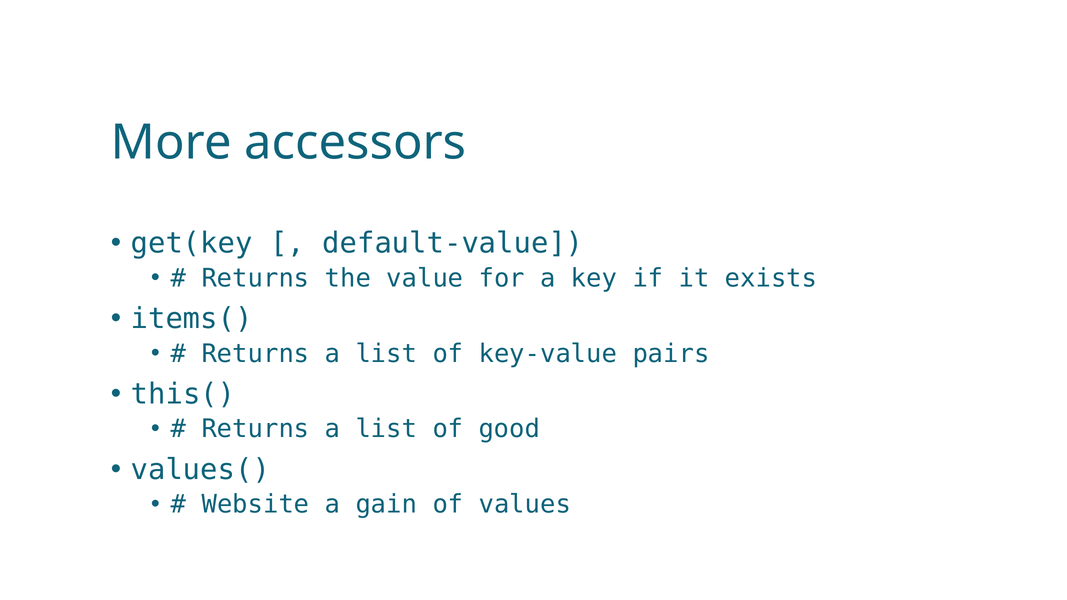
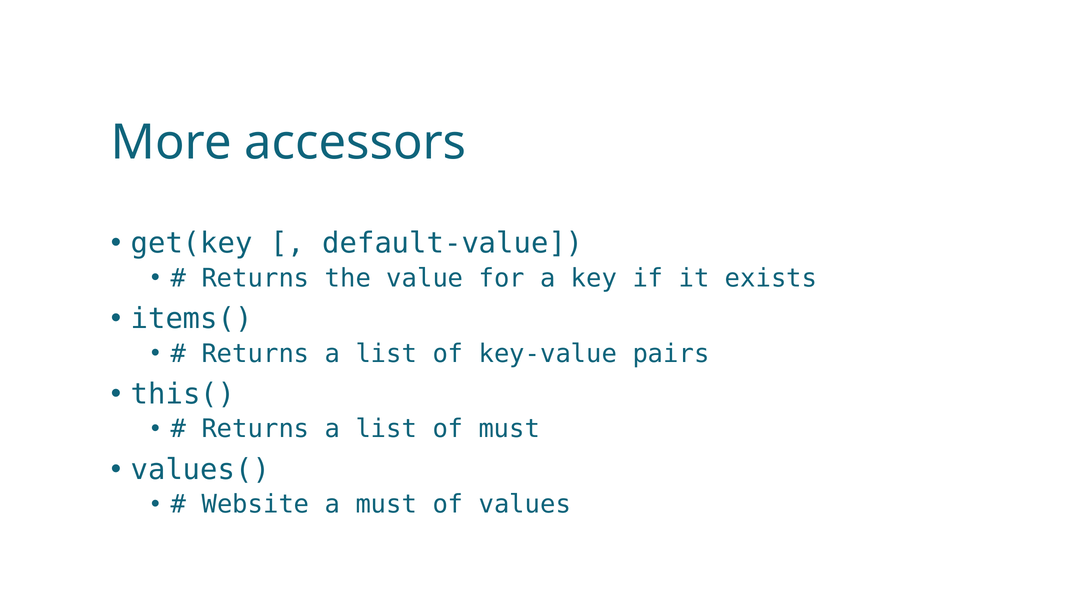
of good: good -> must
a gain: gain -> must
